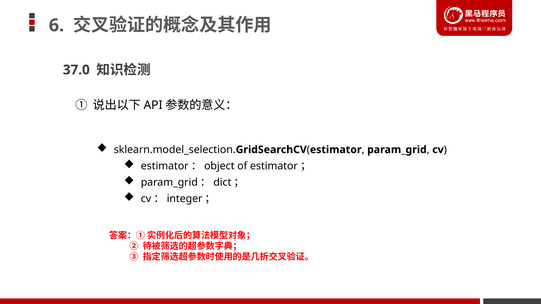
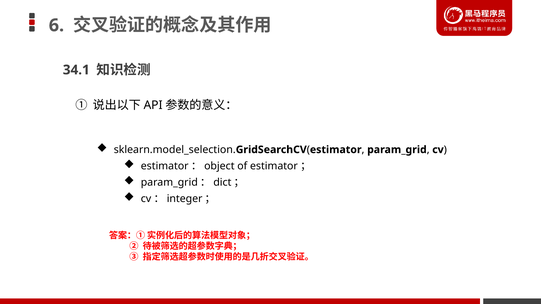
37.0: 37.0 -> 34.1
